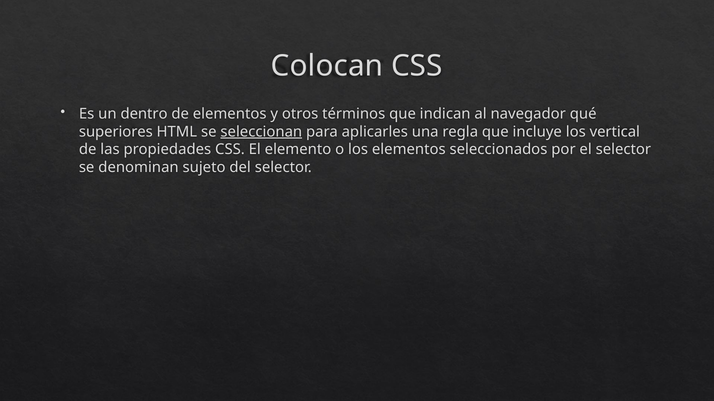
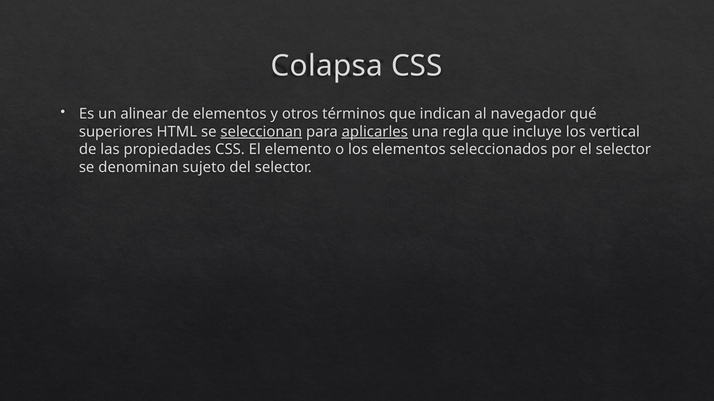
Colocan: Colocan -> Colapsa
dentro: dentro -> alinear
aplicarles underline: none -> present
